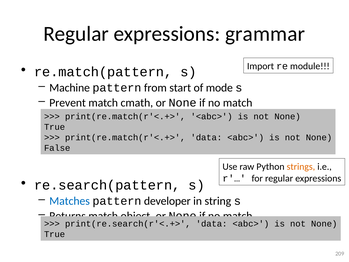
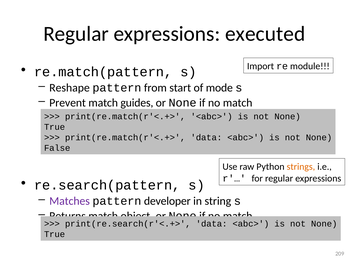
grammar: grammar -> executed
Machine: Machine -> Reshape
cmath: cmath -> guides
Matches colour: blue -> purple
